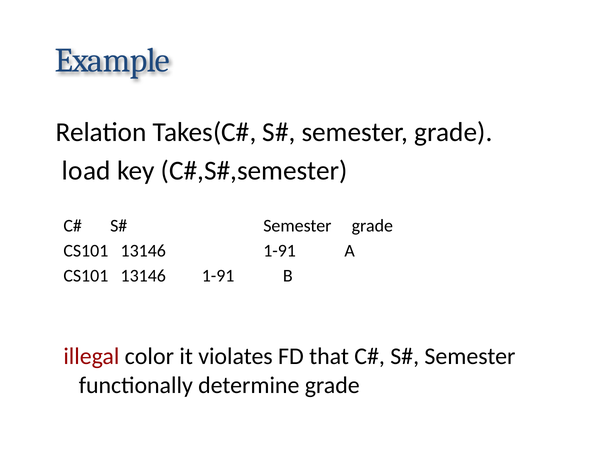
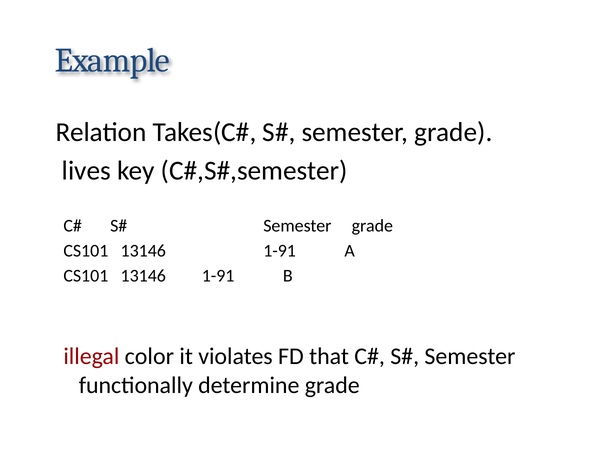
load: load -> lives
